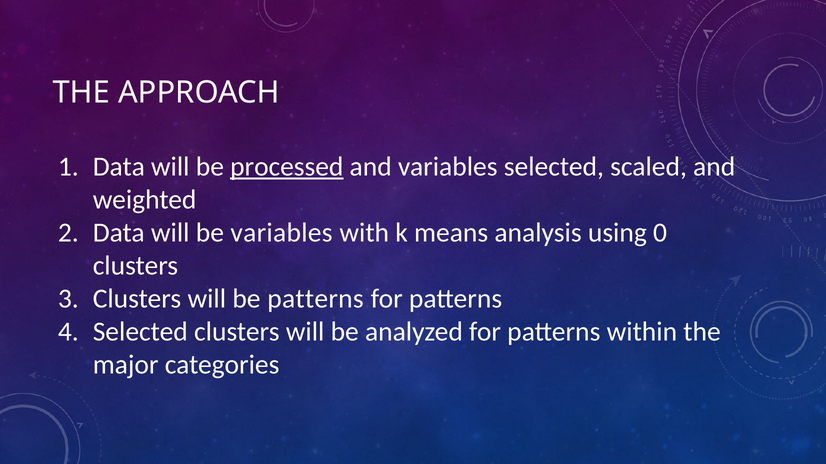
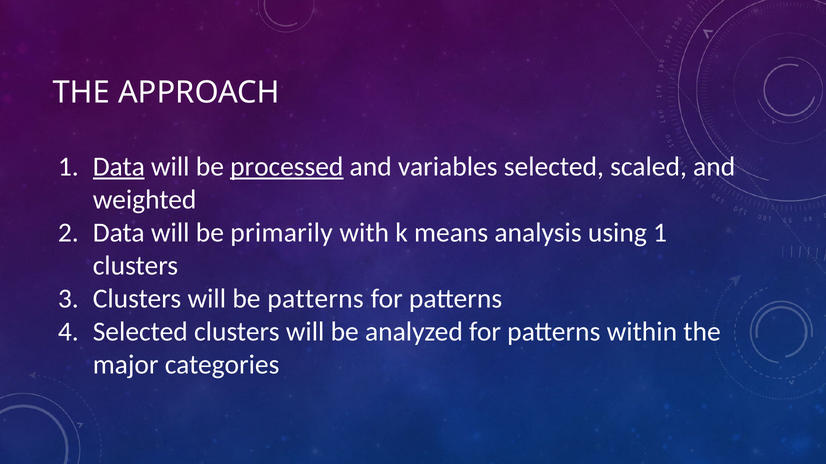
Data at (119, 167) underline: none -> present
be variables: variables -> primarily
using 0: 0 -> 1
